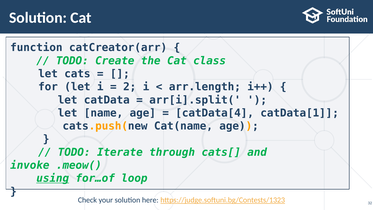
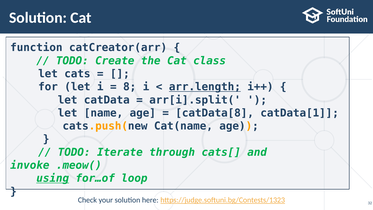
2: 2 -> 8
arr.length underline: none -> present
catData[4: catData[4 -> catData[8
